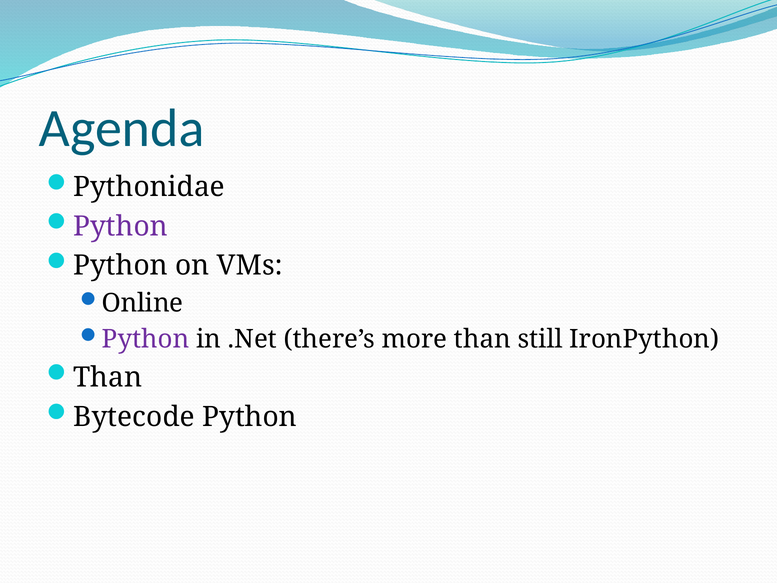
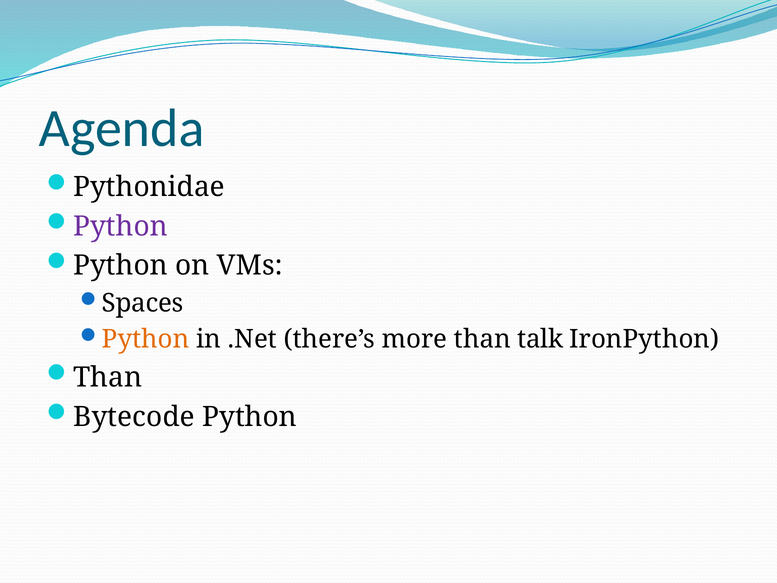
Online: Online -> Spaces
Python at (146, 339) colour: purple -> orange
still: still -> talk
